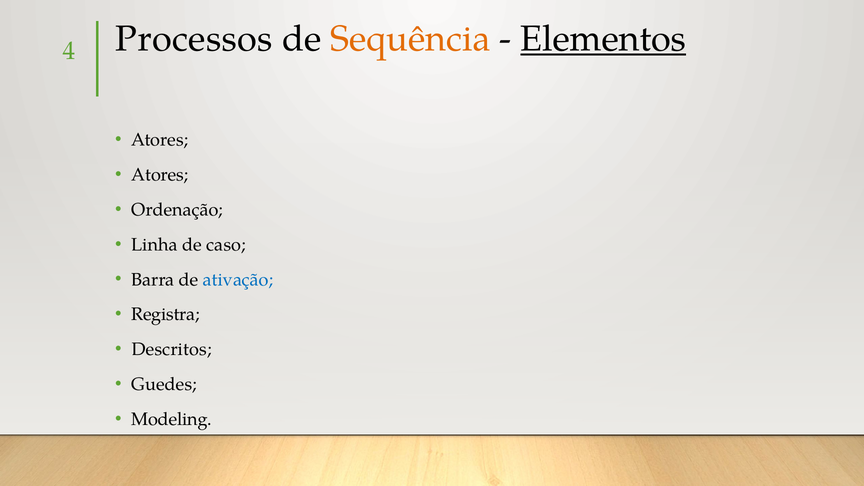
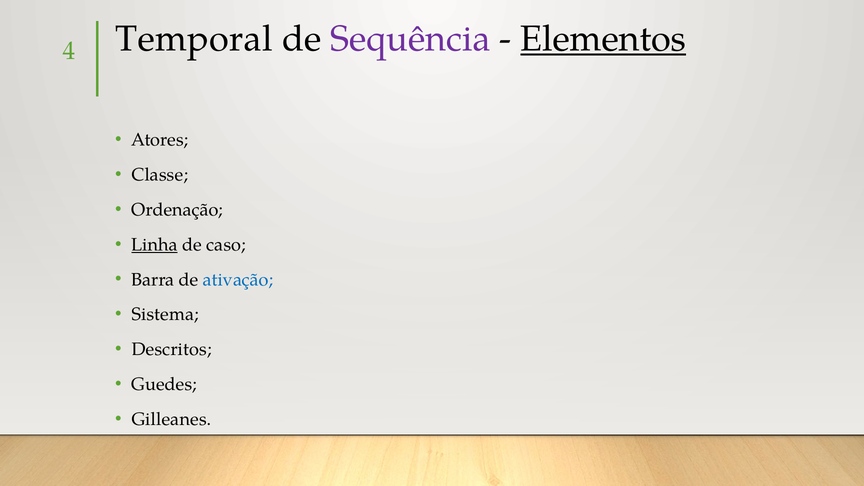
Processos: Processos -> Temporal
Sequência colour: orange -> purple
Atores at (160, 175): Atores -> Classe
Linha underline: none -> present
Registra: Registra -> Sistema
Modeling: Modeling -> Gilleanes
